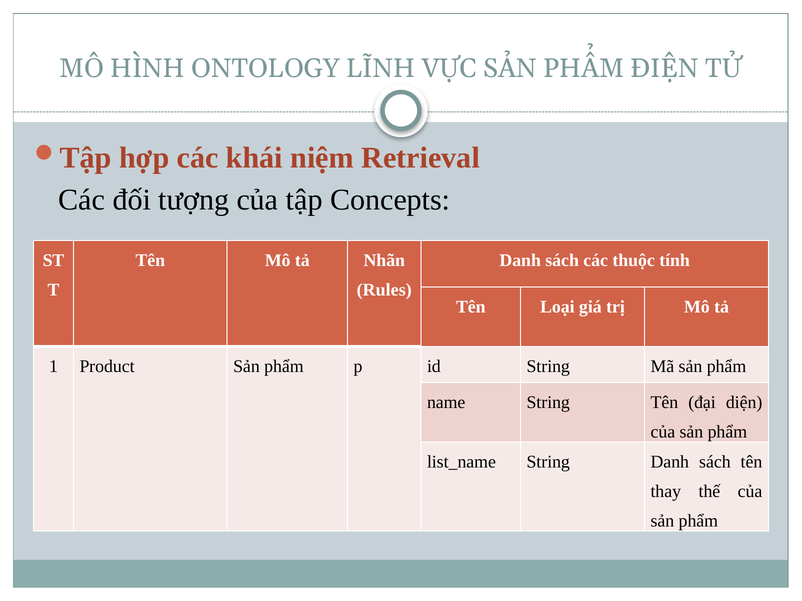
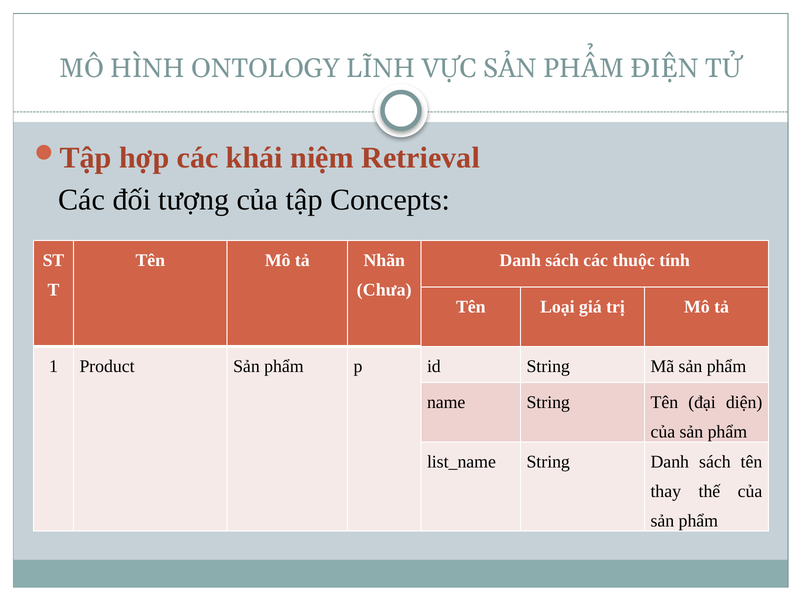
Rules: Rules -> Chưa
